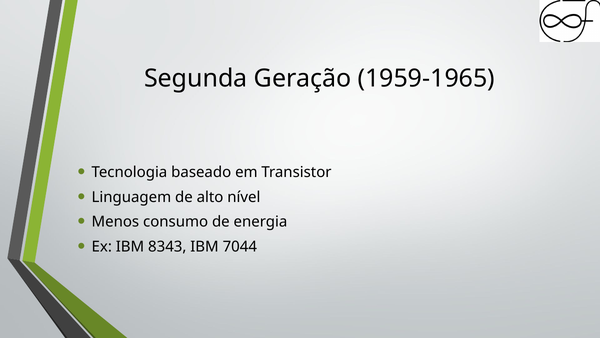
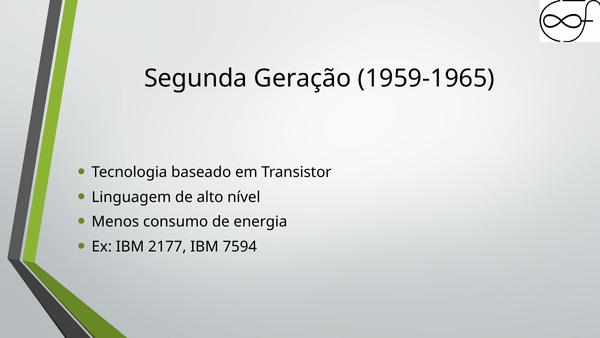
8343: 8343 -> 2177
7044: 7044 -> 7594
